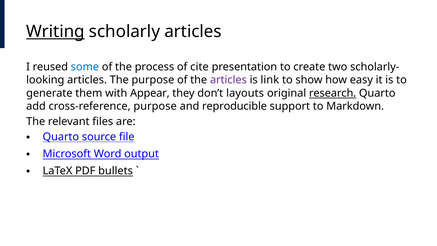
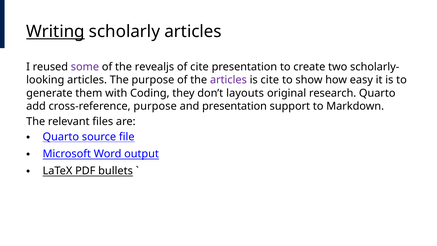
some colour: blue -> purple
process: process -> revealjs
is link: link -> cite
Appear: Appear -> Coding
research underline: present -> none
and reproducible: reproducible -> presentation
